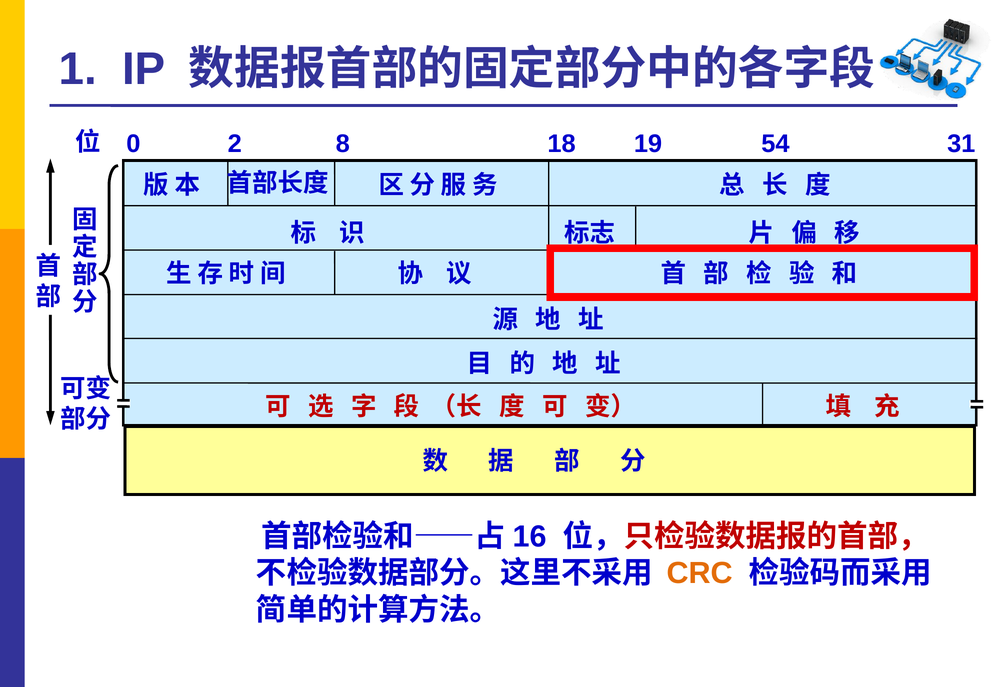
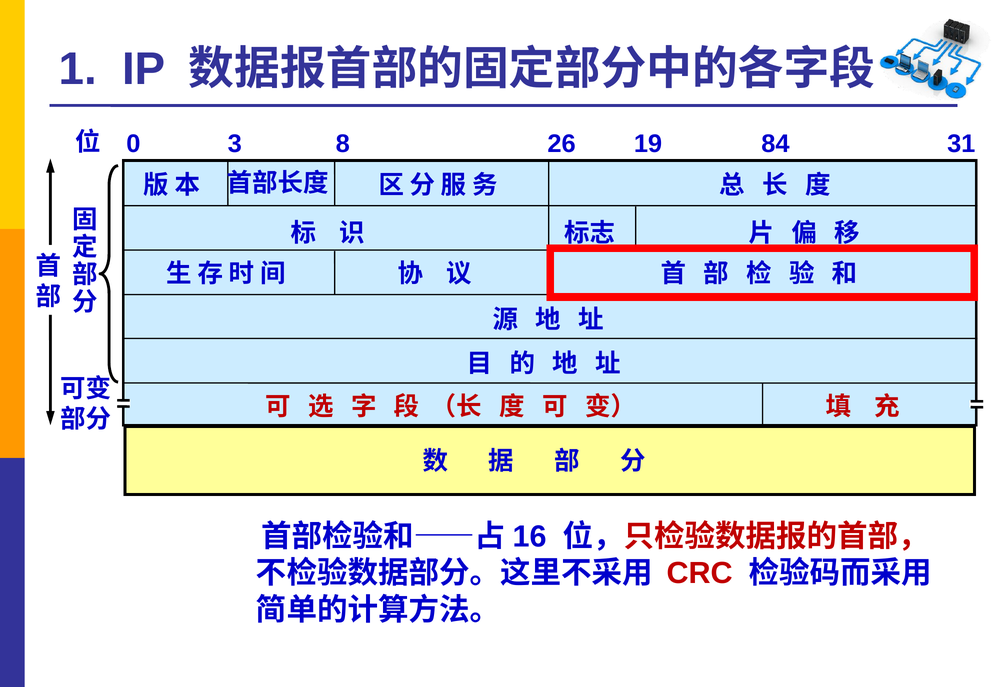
2: 2 -> 3
18: 18 -> 26
54: 54 -> 84
CRC colour: orange -> red
